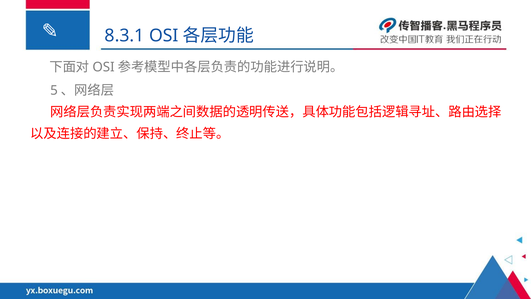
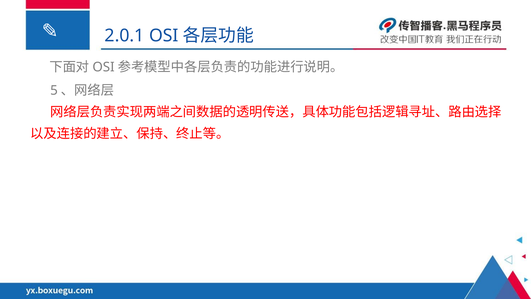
8.3.1: 8.3.1 -> 2.0.1
